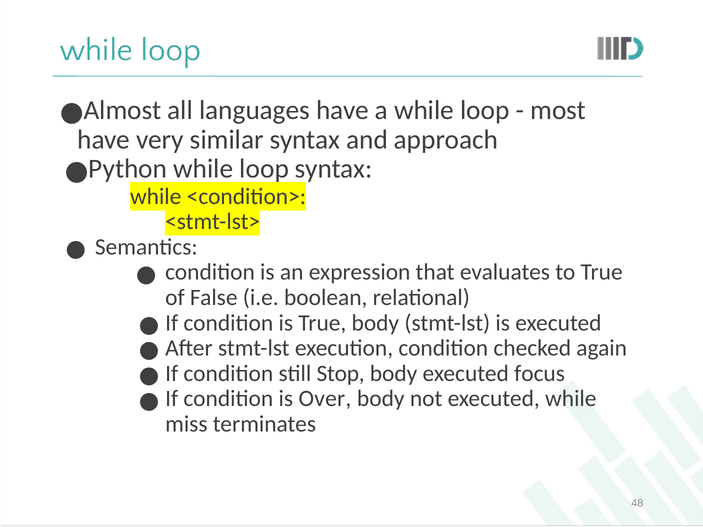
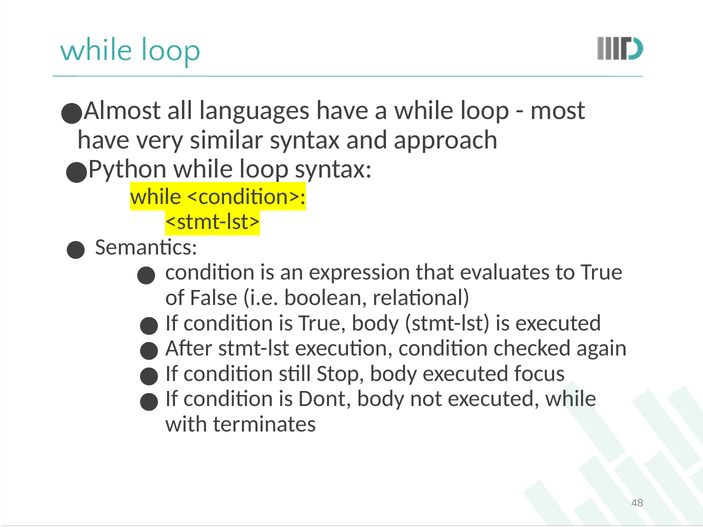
Over: Over -> Dont
miss: miss -> with
